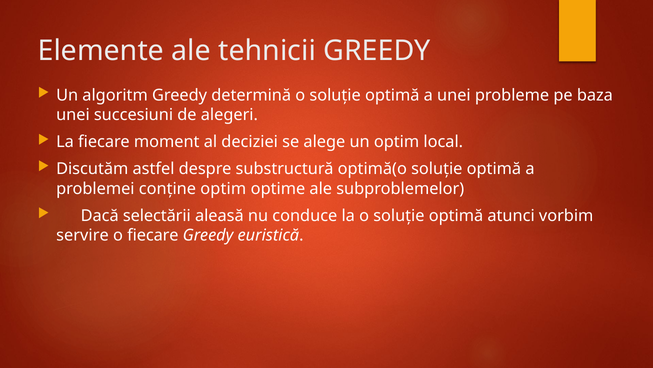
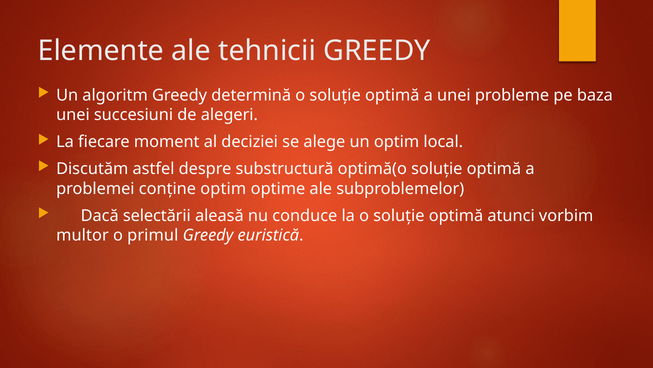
servire: servire -> multor
o fiecare: fiecare -> primul
